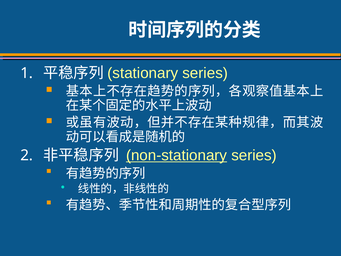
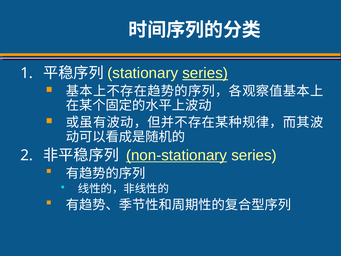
series at (205, 73) underline: none -> present
